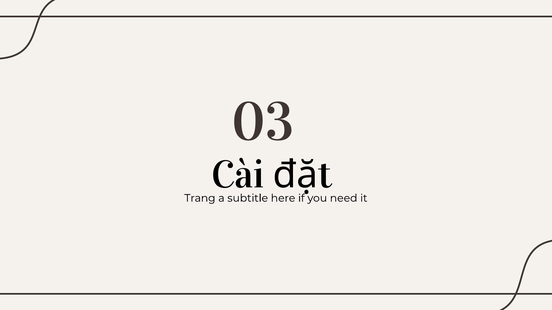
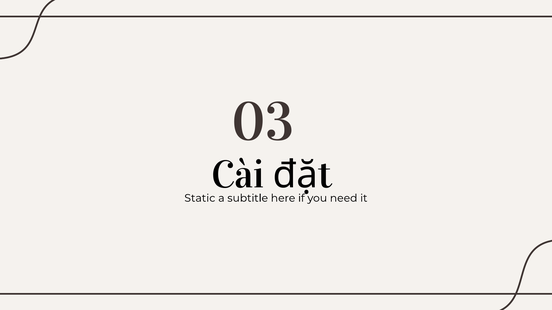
Trang: Trang -> Static
